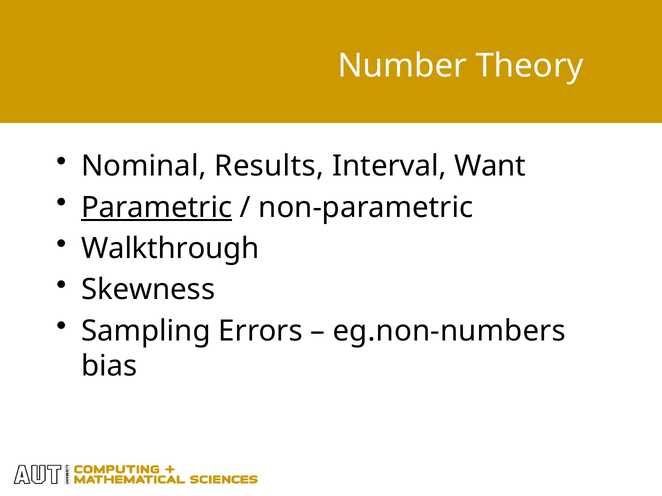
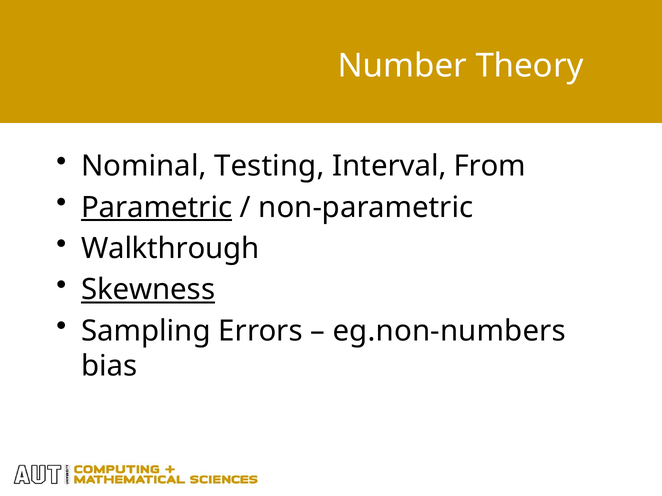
Results: Results -> Testing
Want: Want -> From
Skewness underline: none -> present
